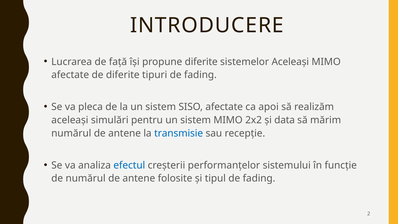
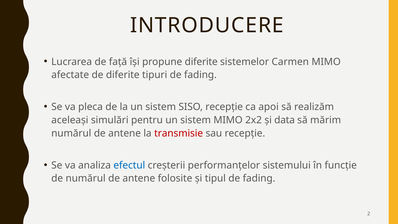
sistemelor Aceleași: Aceleași -> Carmen
SISO afectate: afectate -> recepție
transmisie colour: blue -> red
